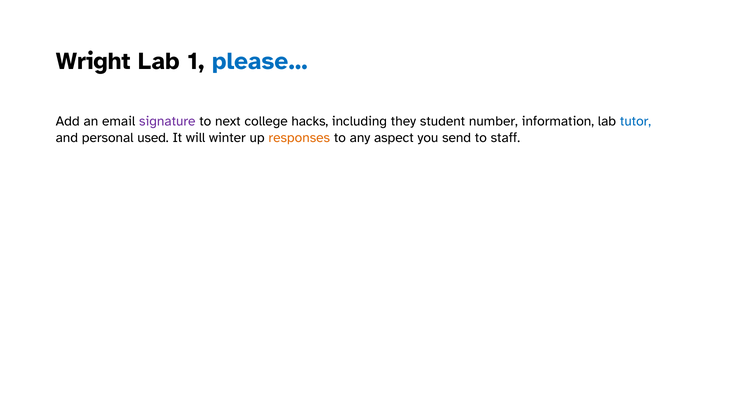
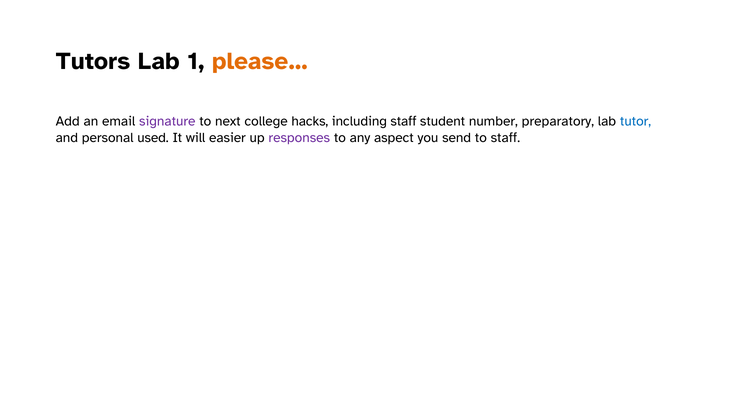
Wright: Wright -> Tutors
please… colour: blue -> orange
including they: they -> staff
information: information -> preparatory
winter: winter -> easier
responses colour: orange -> purple
